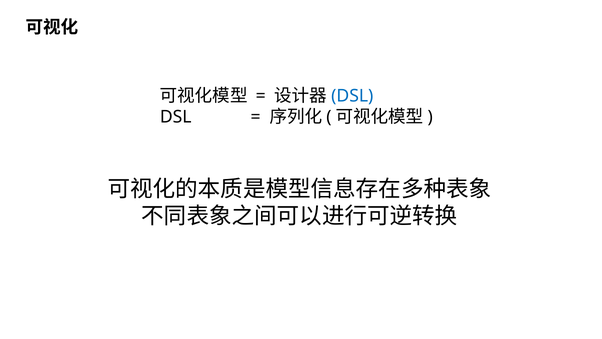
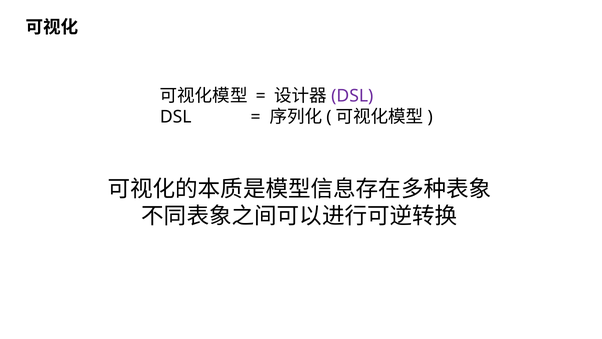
DSL at (352, 96) colour: blue -> purple
